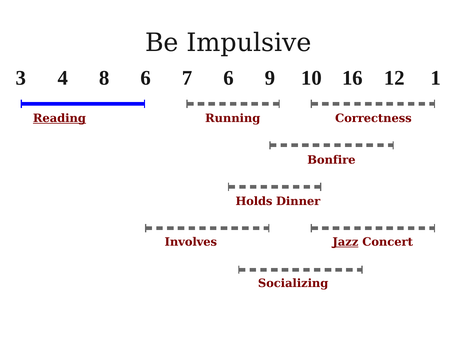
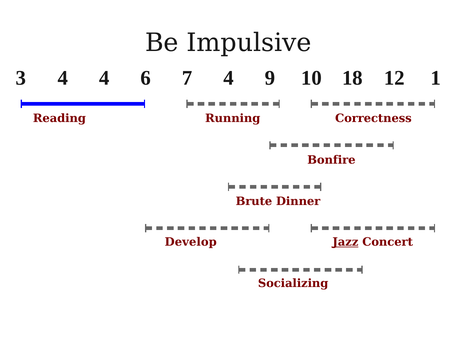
4 8: 8 -> 4
7 6: 6 -> 4
16: 16 -> 18
Reading underline: present -> none
Holds: Holds -> Brute
Involves: Involves -> Develop
